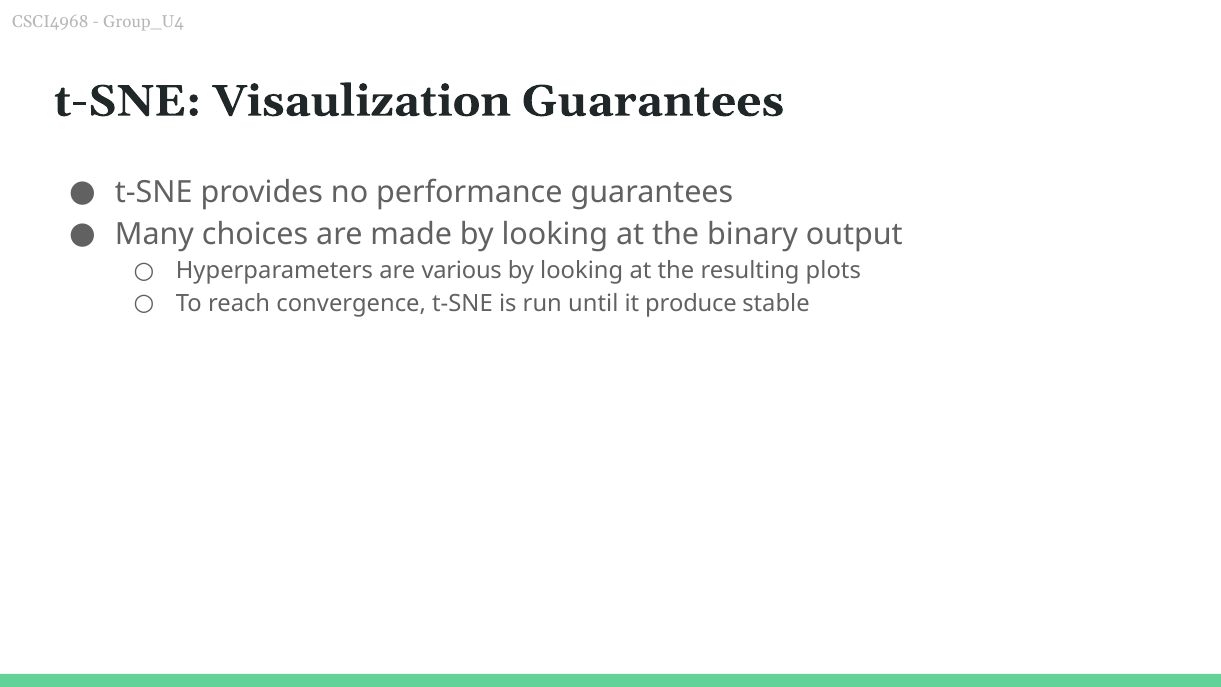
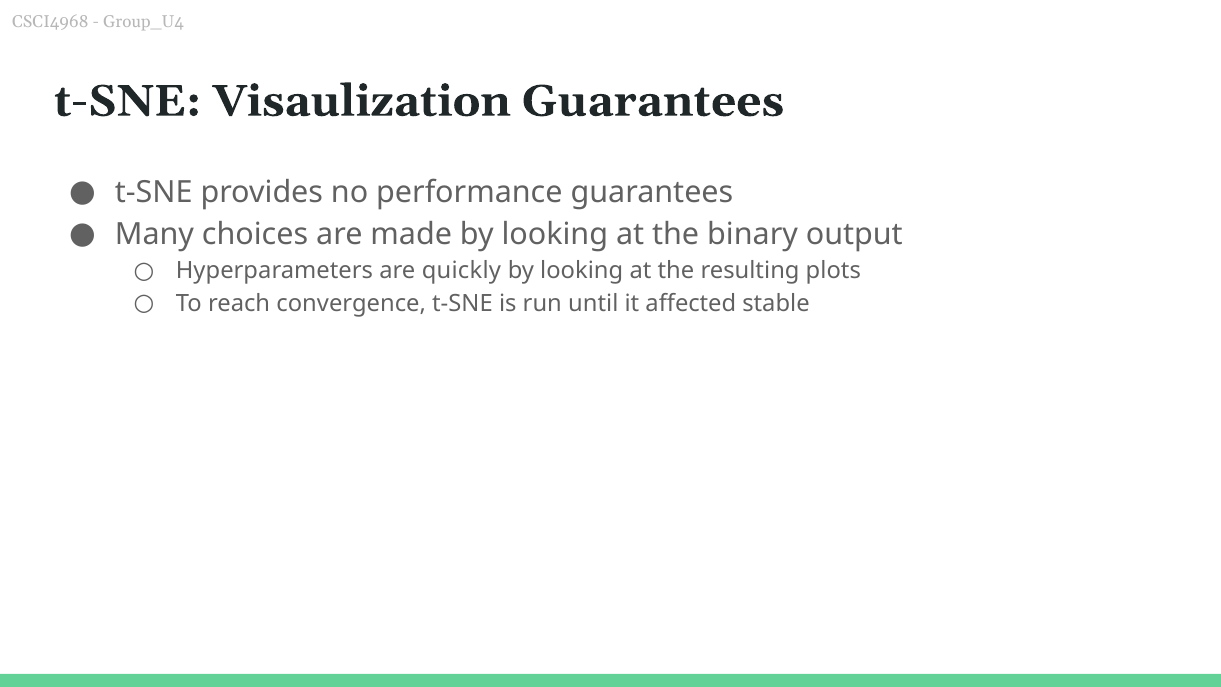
various: various -> quickly
produce: produce -> affected
